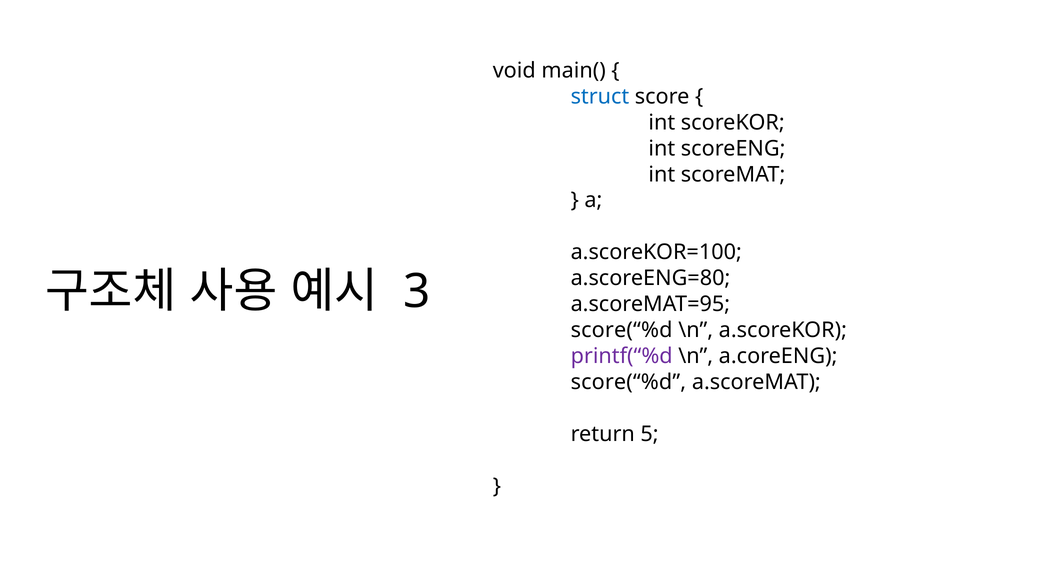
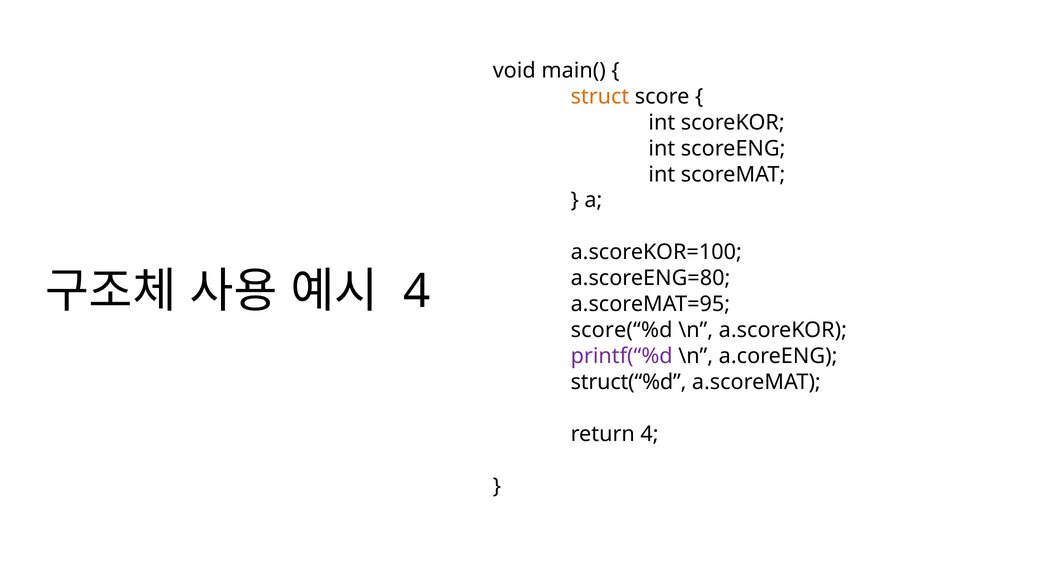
struct colour: blue -> orange
3 at (417, 292): 3 -> 4
score(“%d at (628, 382): score(“%d -> struct(“%d
return 5: 5 -> 4
